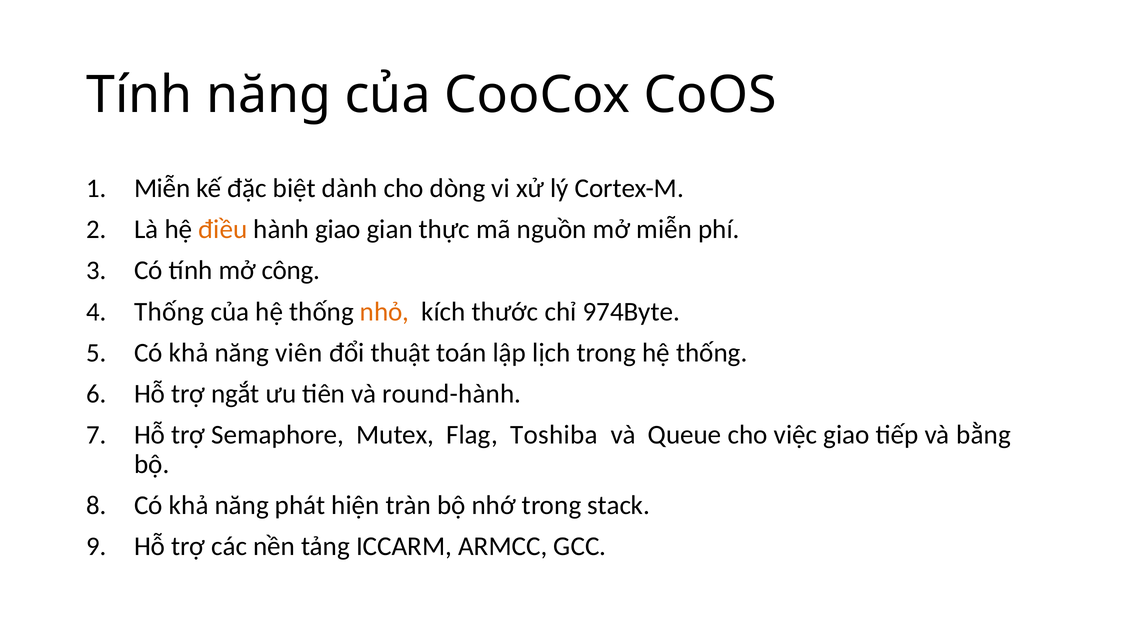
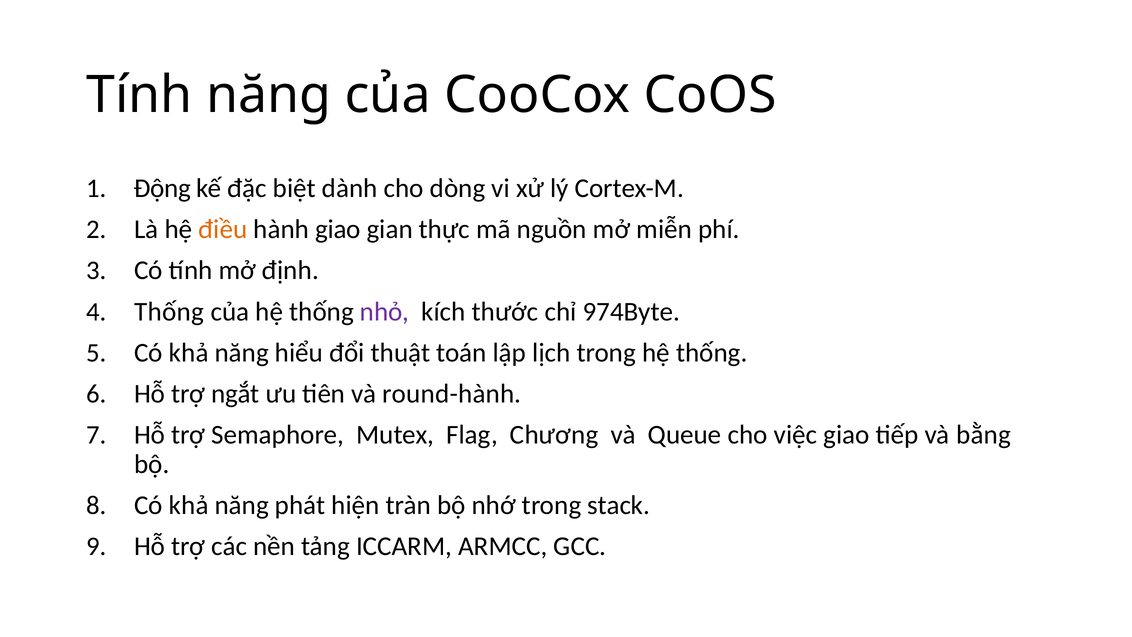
Miễn at (162, 188): Miễn -> Động
công: công -> định
nhỏ colour: orange -> purple
viên: viên -> hiểu
Toshiba: Toshiba -> Chương
